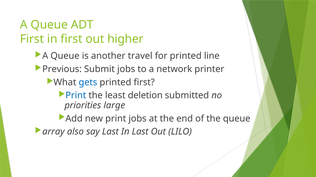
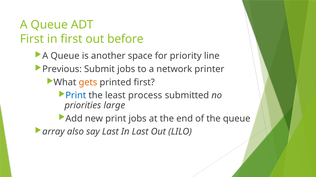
higher: higher -> before
travel: travel -> space
for printed: printed -> priority
gets colour: blue -> orange
deletion: deletion -> process
